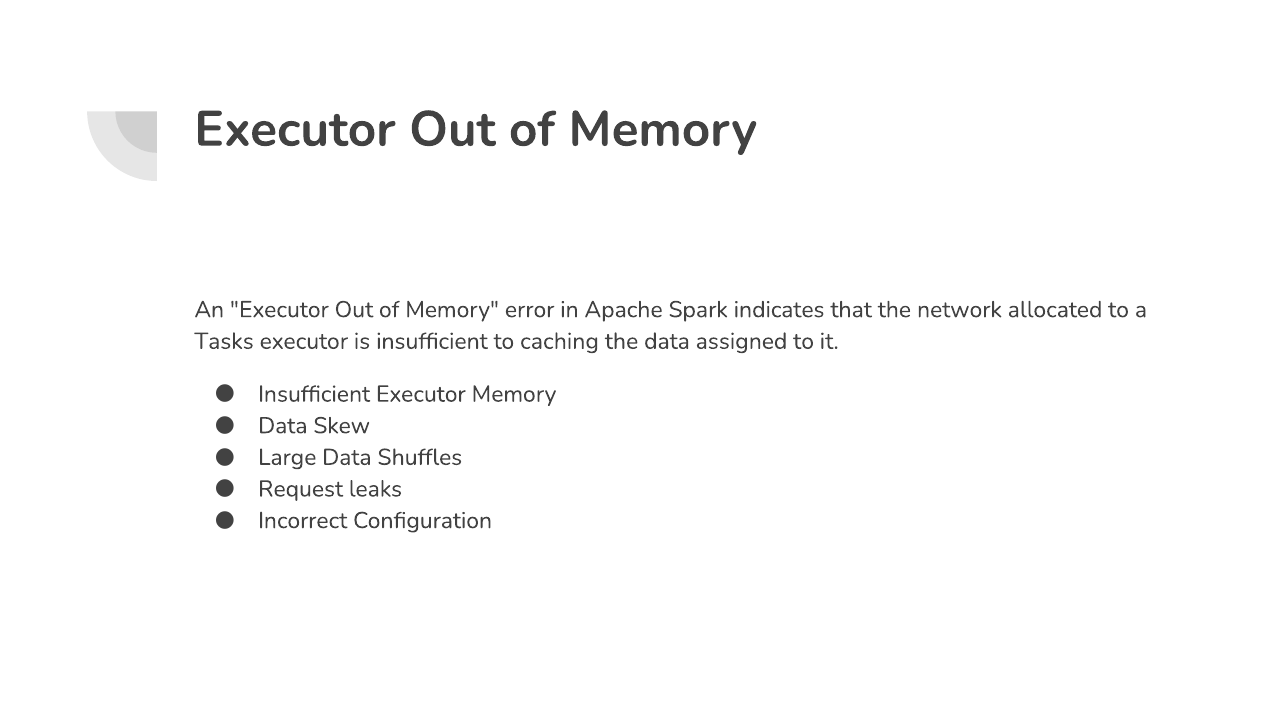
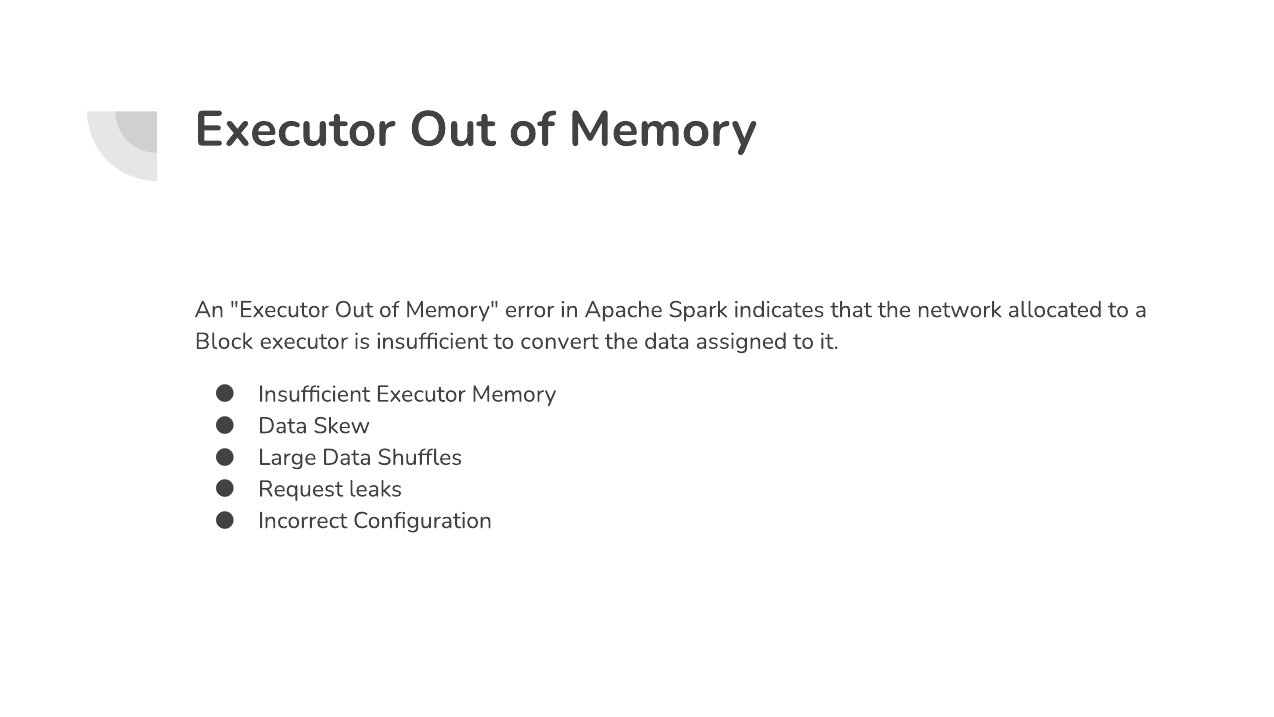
Tasks: Tasks -> Block
caching: caching -> convert
